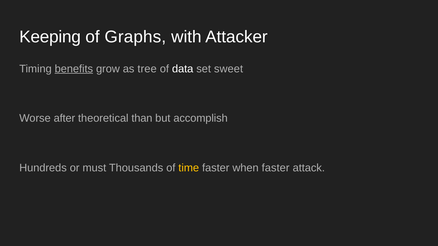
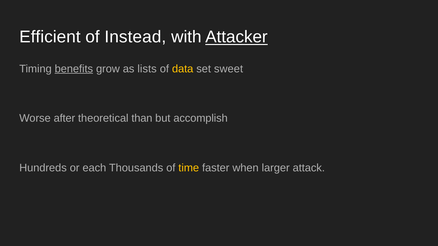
Keeping: Keeping -> Efficient
Graphs: Graphs -> Instead
Attacker underline: none -> present
tree: tree -> lists
data colour: white -> yellow
must: must -> each
when faster: faster -> larger
